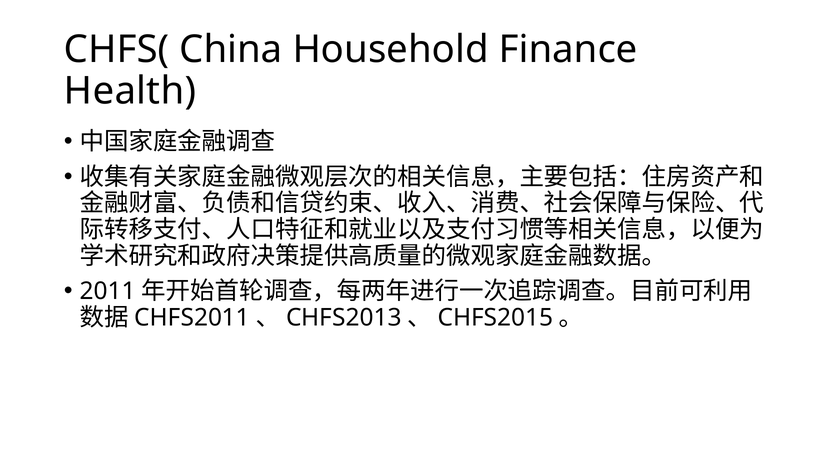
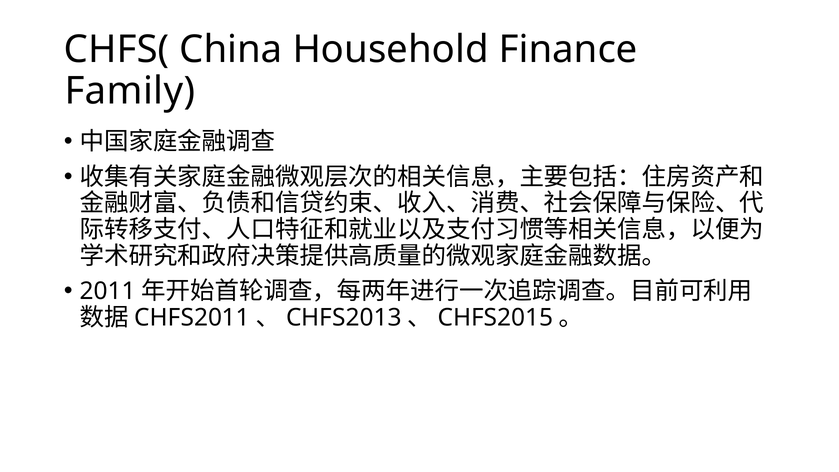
Health: Health -> Family
